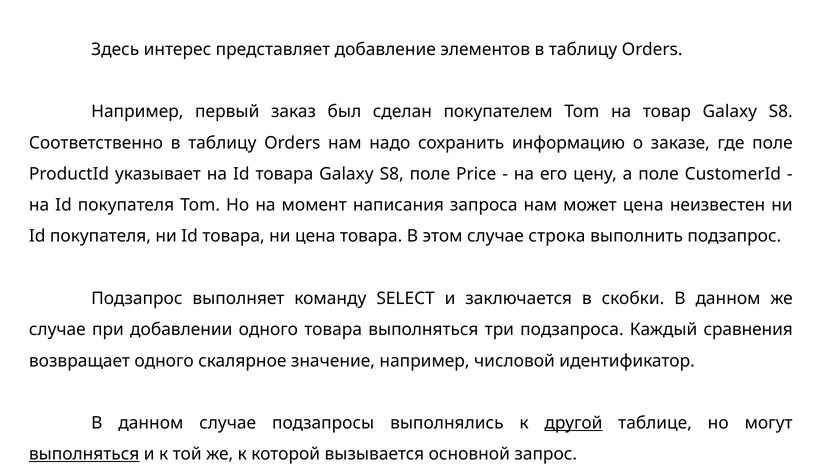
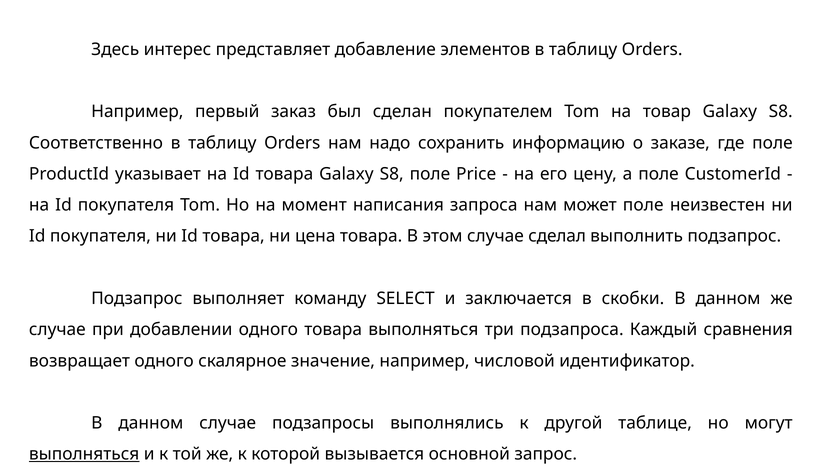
может цена: цена -> поле
строка: строка -> сделал
другой underline: present -> none
